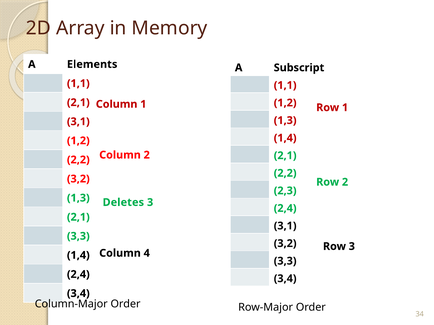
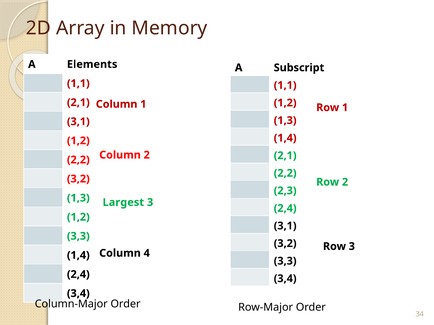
Deletes: Deletes -> Largest
2,1 at (78, 217): 2,1 -> 1,2
